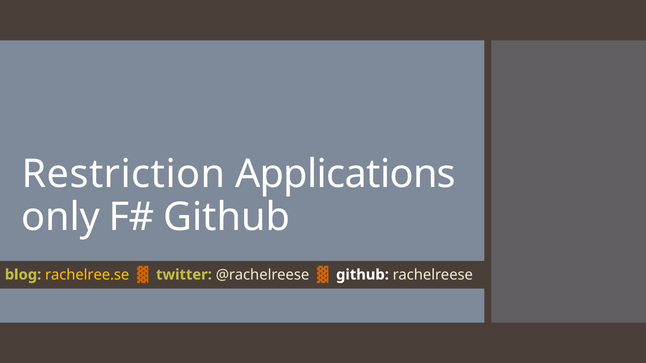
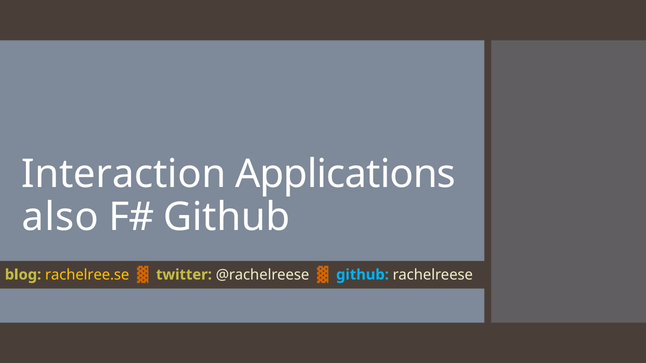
Restriction: Restriction -> Interaction
only: only -> also
github at (362, 275) colour: white -> light blue
